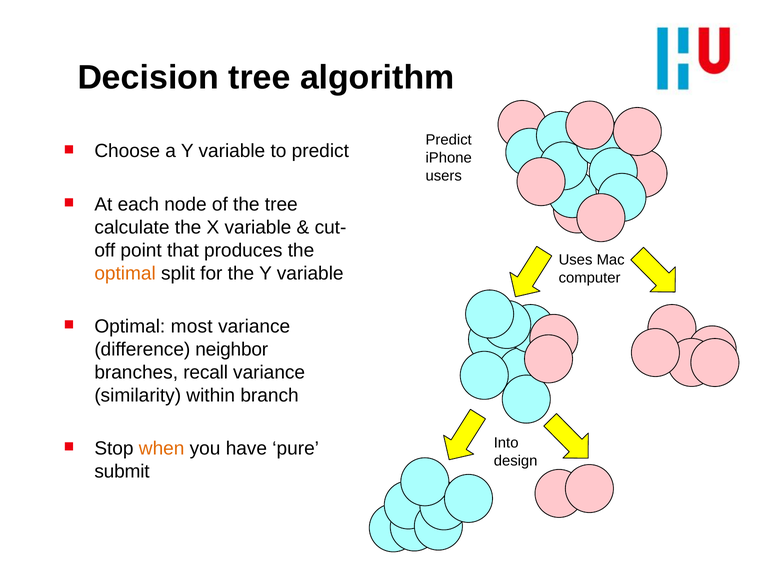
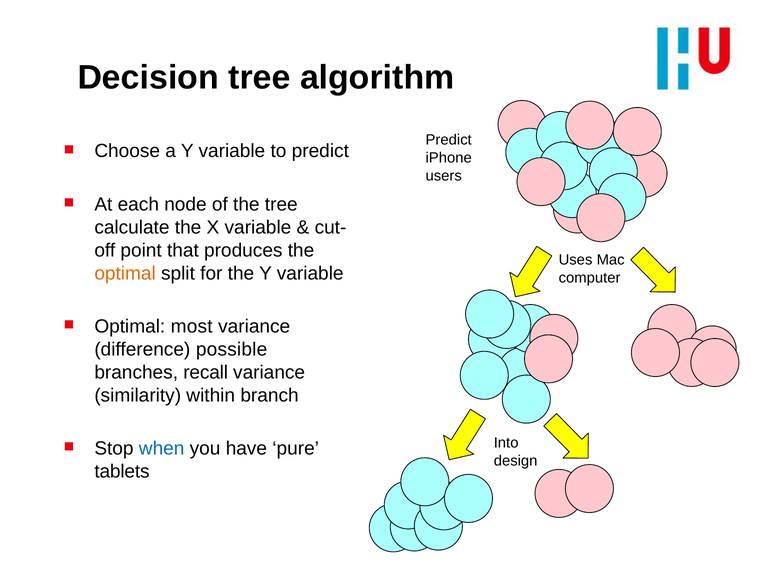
neighbor: neighbor -> possible
when colour: orange -> blue
submit: submit -> tablets
